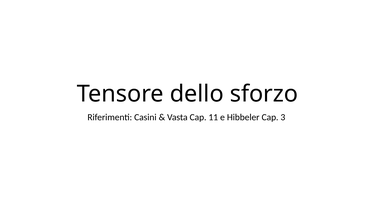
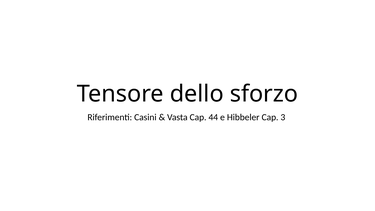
11: 11 -> 44
